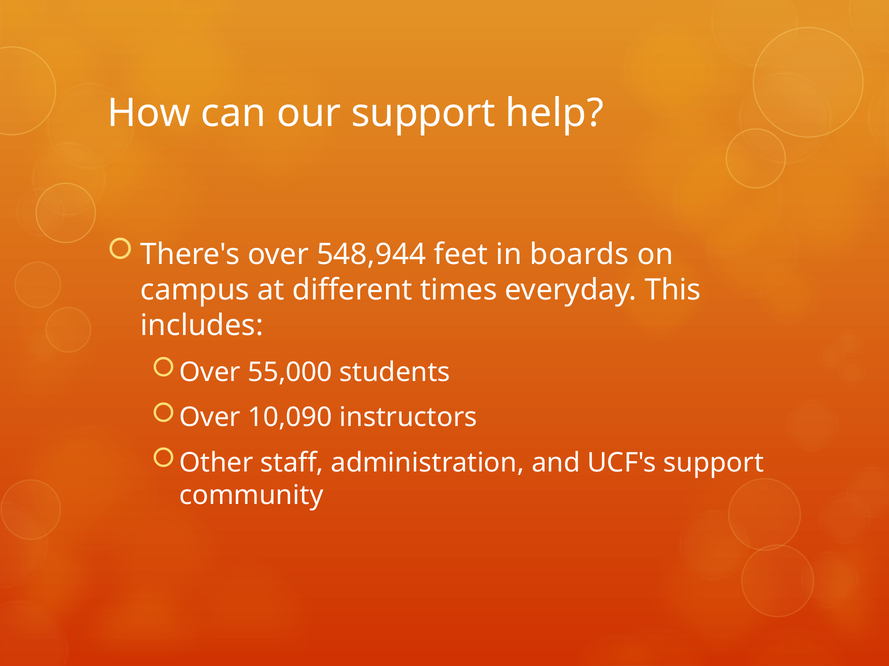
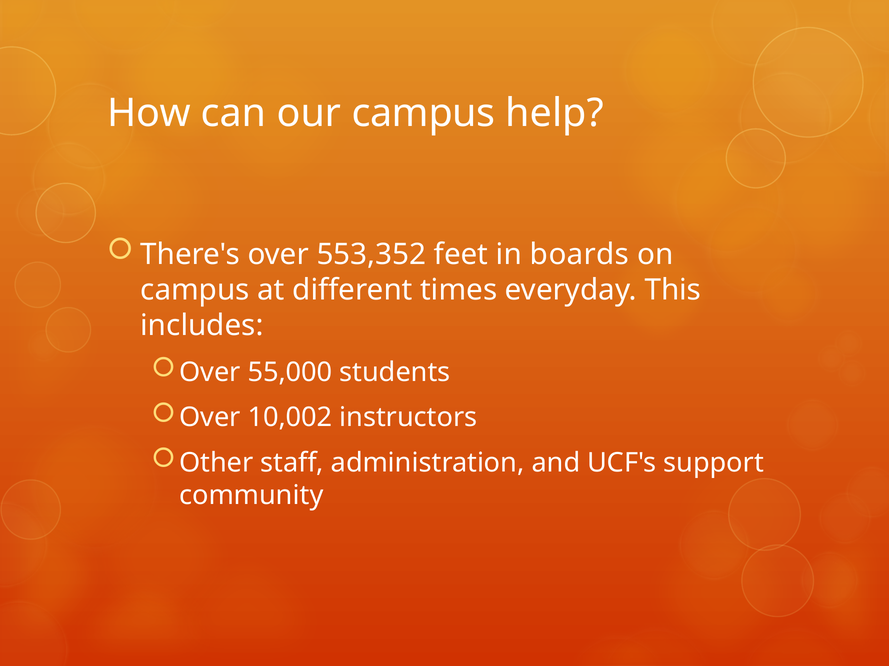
our support: support -> campus
548,944: 548,944 -> 553,352
10,090: 10,090 -> 10,002
